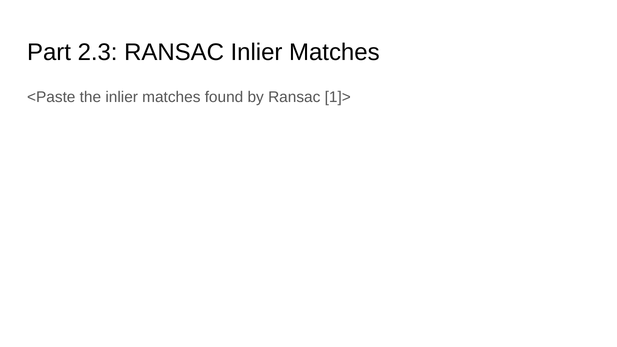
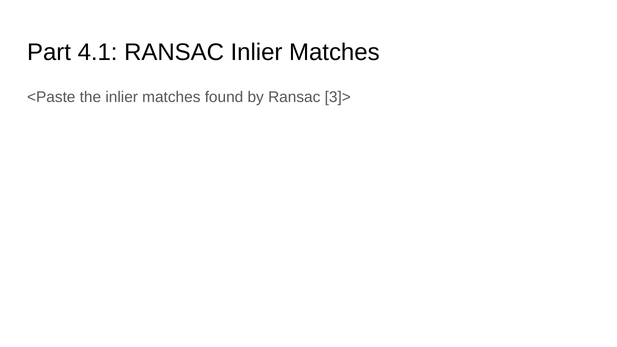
2.3: 2.3 -> 4.1
1]>: 1]> -> 3]>
